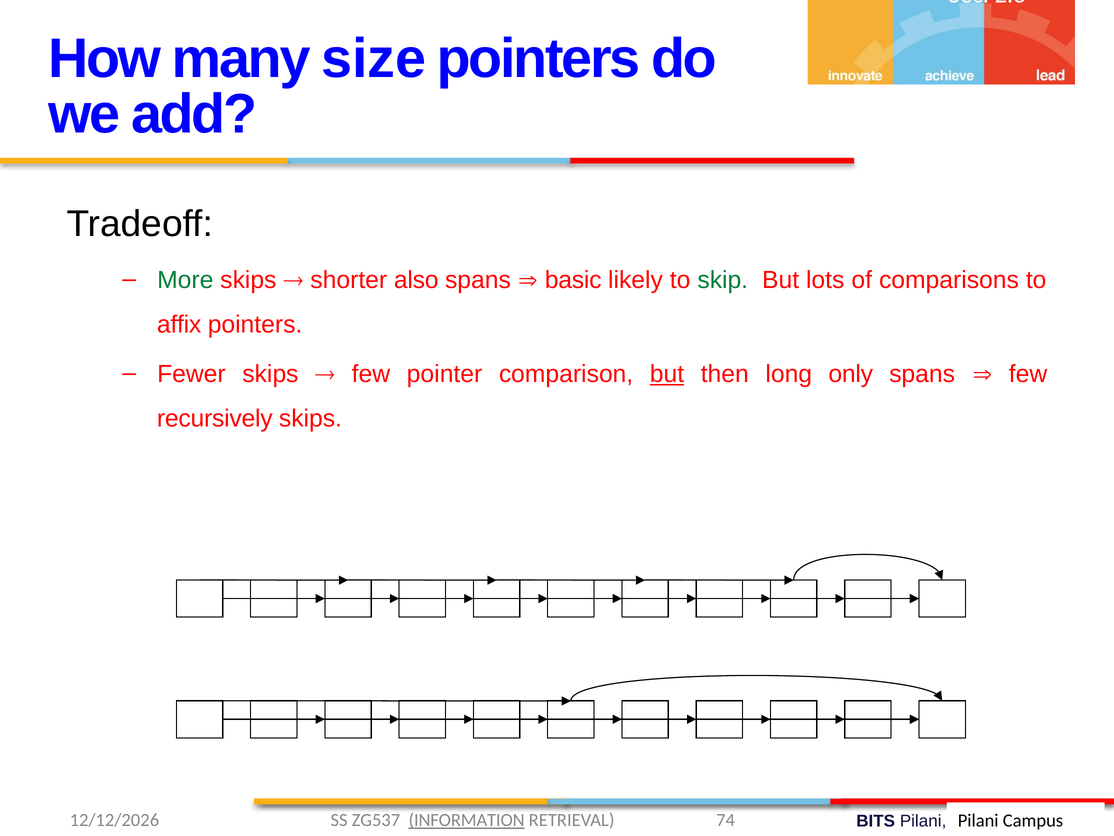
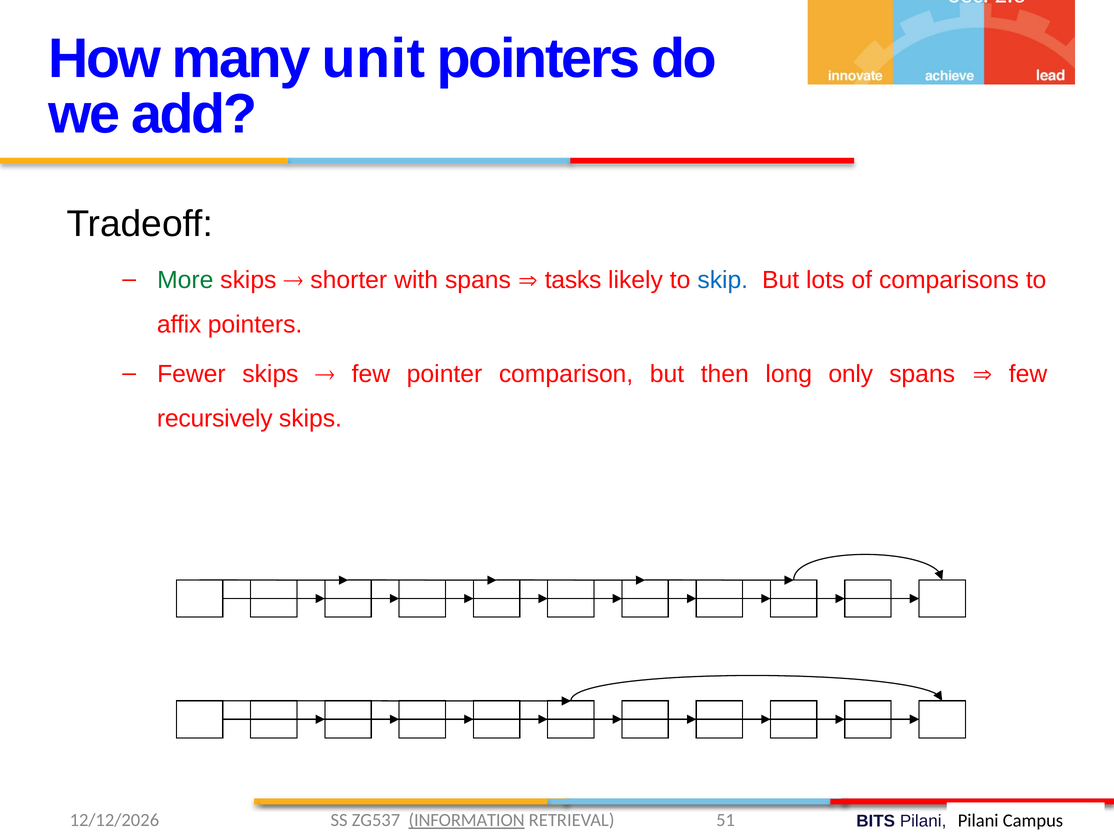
size: size -> unit
also: also -> with
basic: basic -> tasks
skip colour: green -> blue
but at (667, 374) underline: present -> none
74: 74 -> 51
